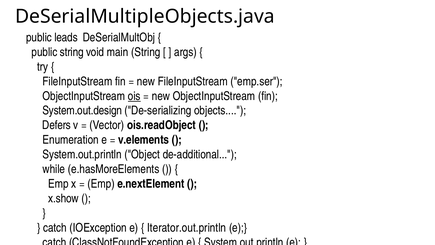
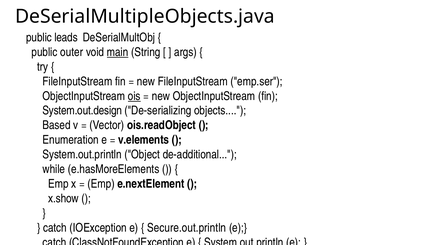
public string: string -> outer
main underline: none -> present
Defers: Defers -> Based
Iterator.out.println: Iterator.out.println -> Secure.out.println
